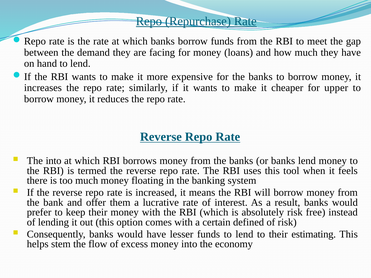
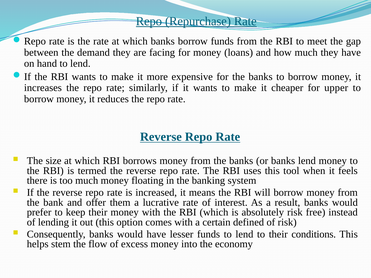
The into: into -> size
estimating: estimating -> conditions
